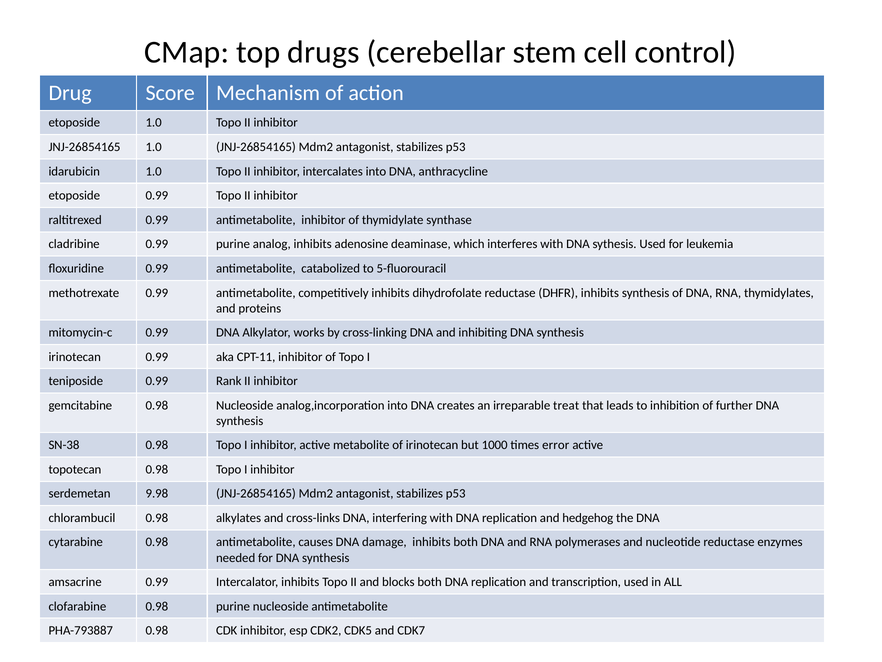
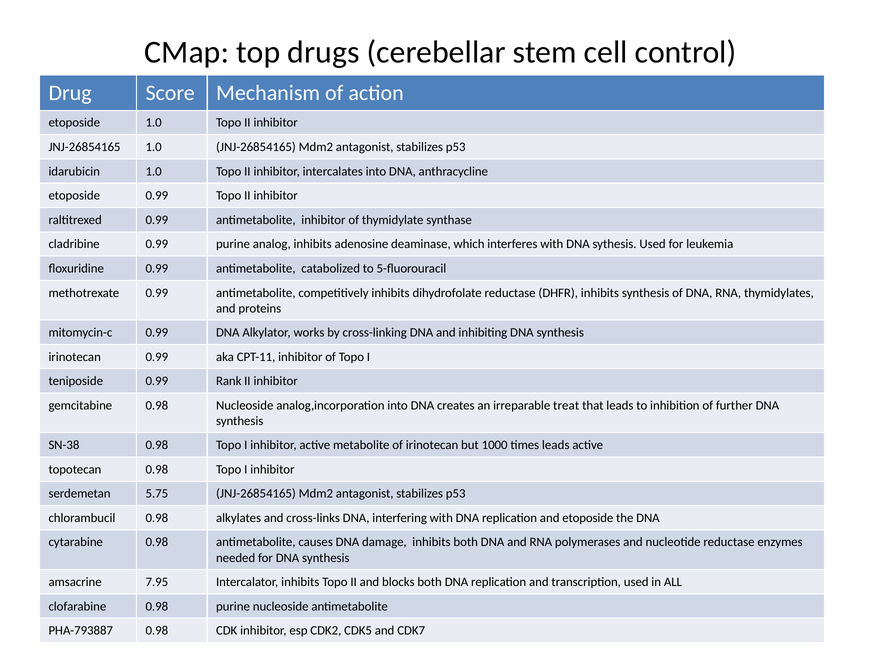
times error: error -> leads
9.98: 9.98 -> 5.75
and hedgehog: hedgehog -> etoposide
amsacrine 0.99: 0.99 -> 7.95
